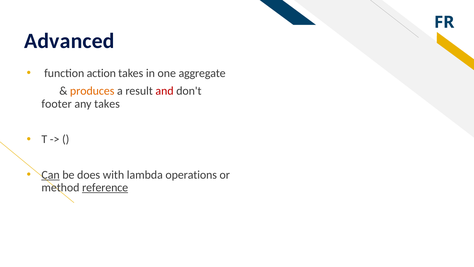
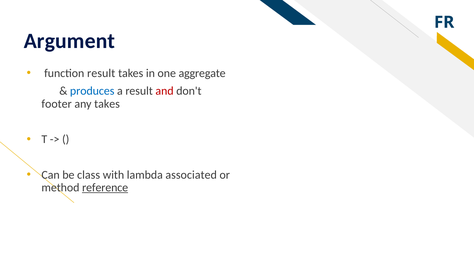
Advanced: Advanced -> Argument
function action: action -> result
produces colour: orange -> blue
Can underline: present -> none
does: does -> class
operations: operations -> associated
